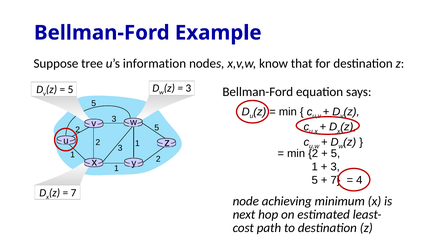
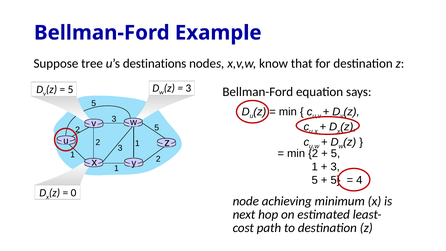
information: information -> destinations
7 at (335, 180): 7 -> 5
7 at (74, 193): 7 -> 0
